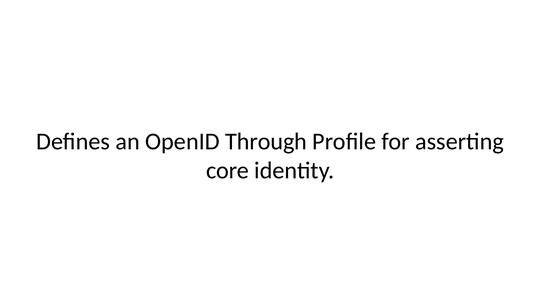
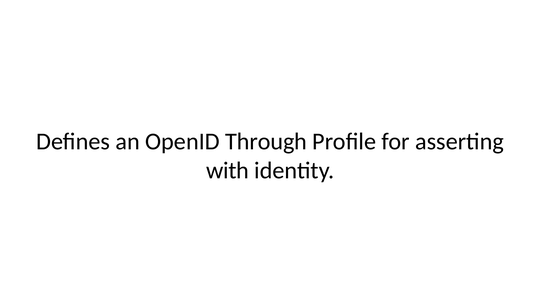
core: core -> with
